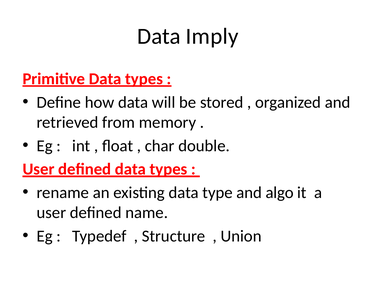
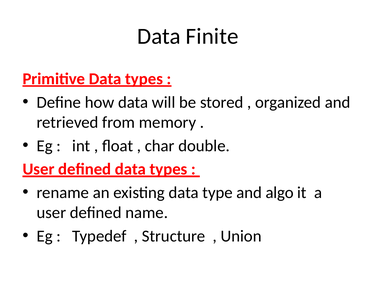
Imply: Imply -> Finite
